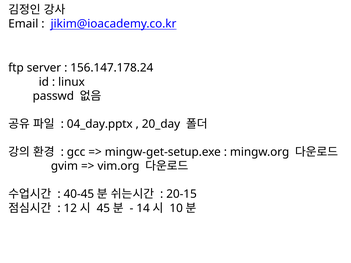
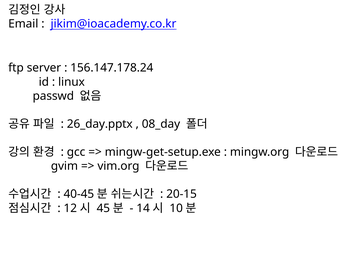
04_day.pptx: 04_day.pptx -> 26_day.pptx
20_day: 20_day -> 08_day
